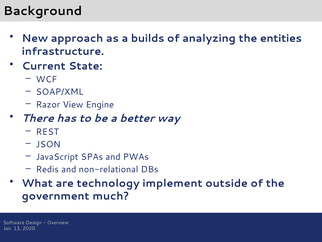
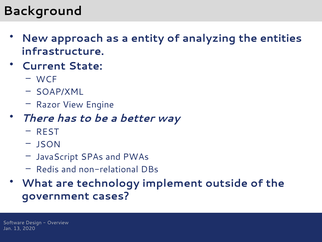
builds: builds -> entity
much: much -> cases
